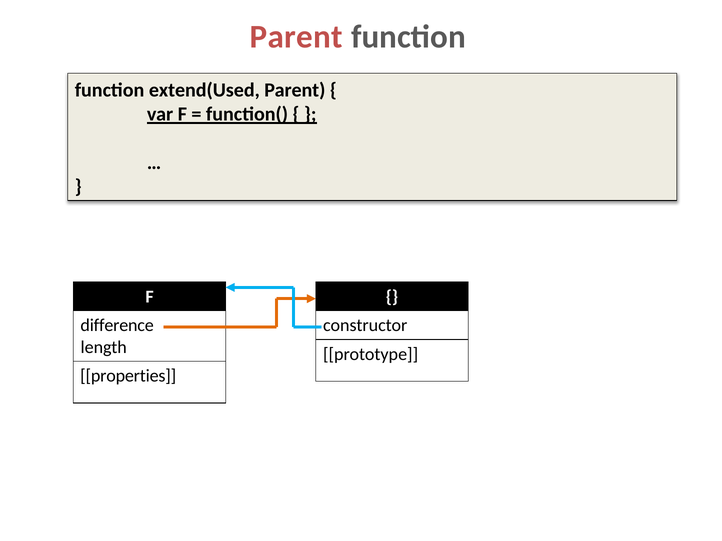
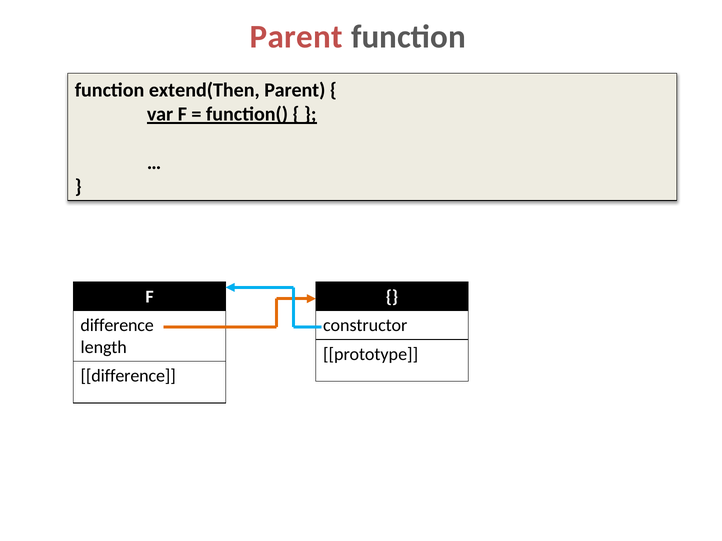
extend(Used: extend(Used -> extend(Then
properties at (128, 376): properties -> difference
